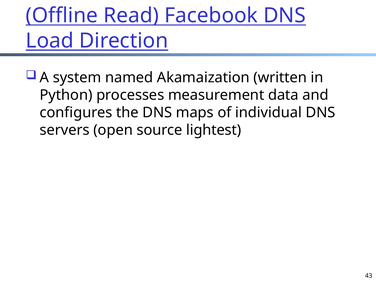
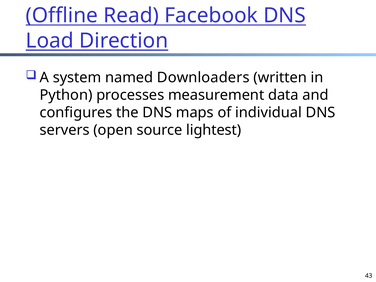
Akamaization: Akamaization -> Downloaders
